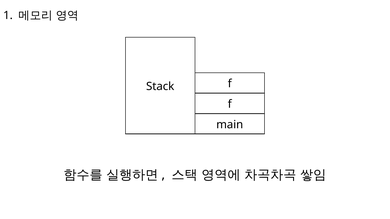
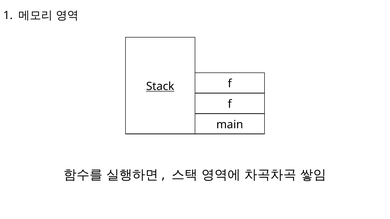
Stack underline: none -> present
